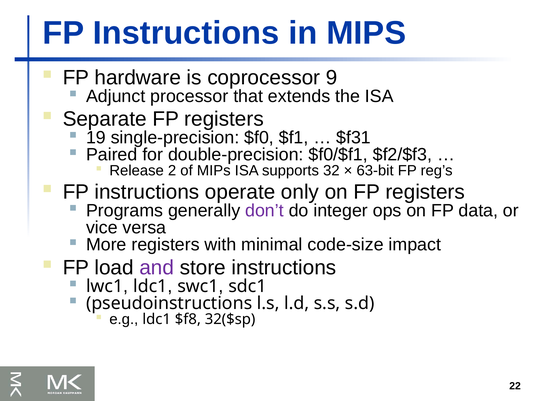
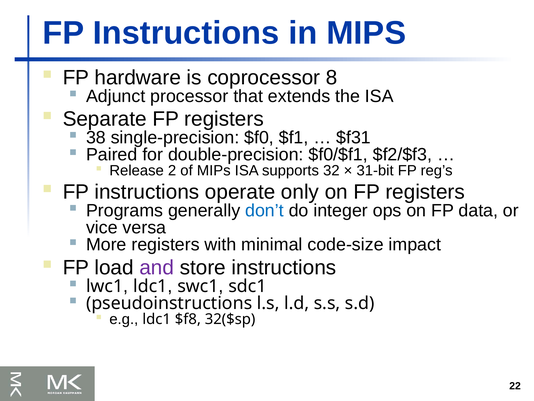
9: 9 -> 8
19: 19 -> 38
63-bit: 63-bit -> 31-bit
don’t colour: purple -> blue
